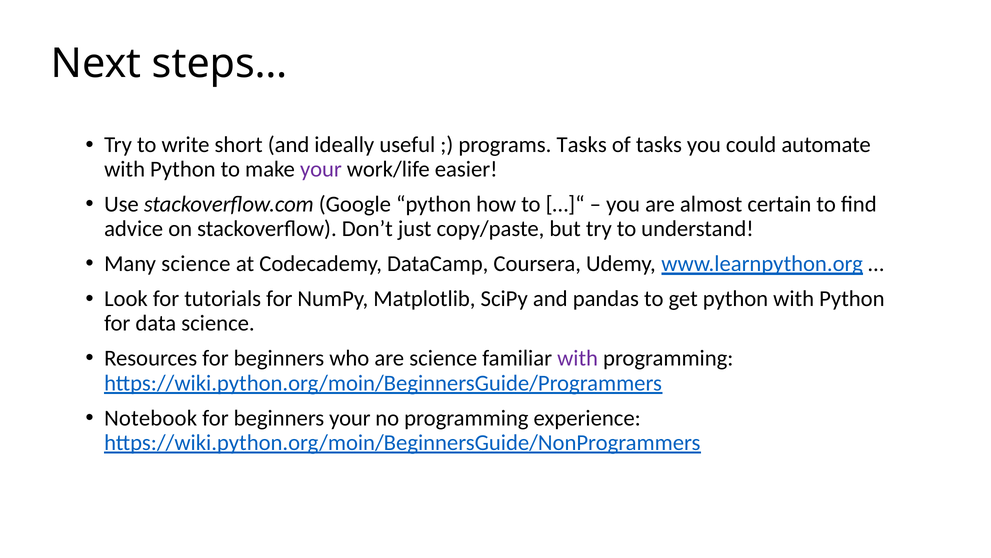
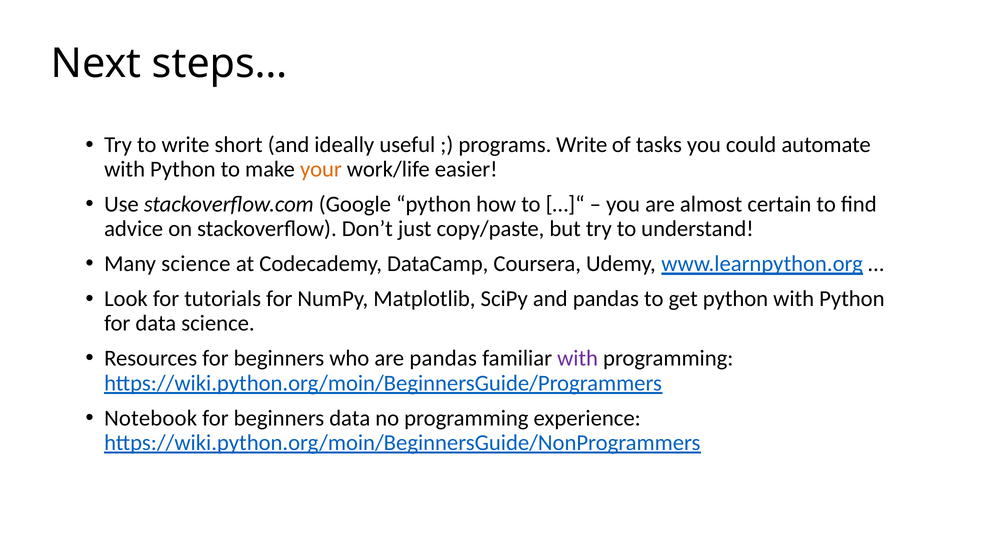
programs Tasks: Tasks -> Write
your at (321, 169) colour: purple -> orange
are science: science -> pandas
beginners your: your -> data
